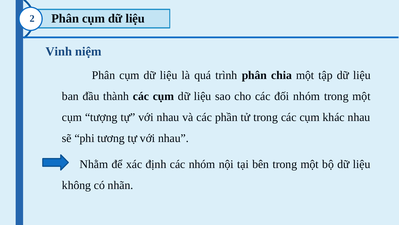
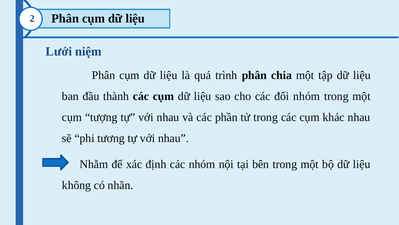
Vinh: Vinh -> Lưới
